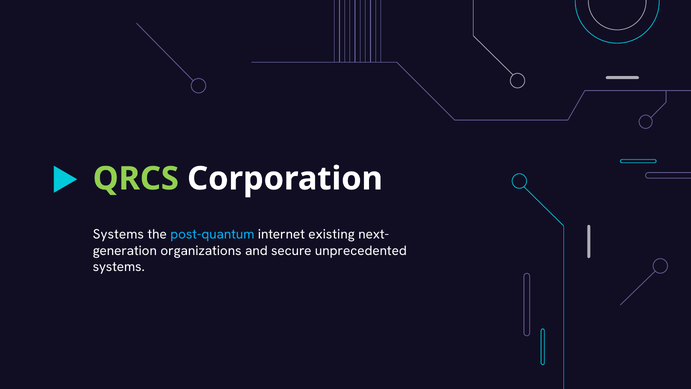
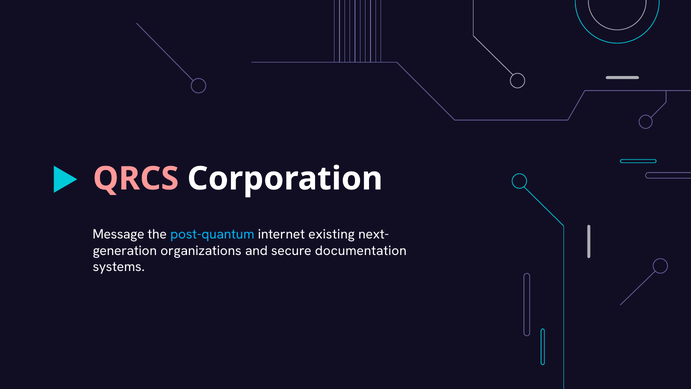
QRCS colour: light green -> pink
Systems at (118, 234): Systems -> Message
unprecedented: unprecedented -> documentation
